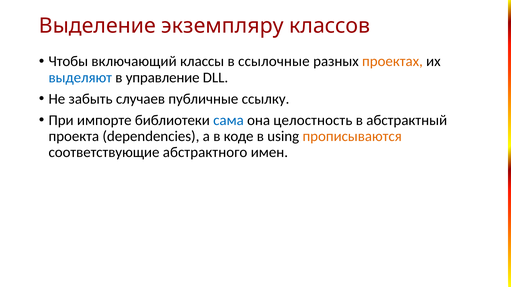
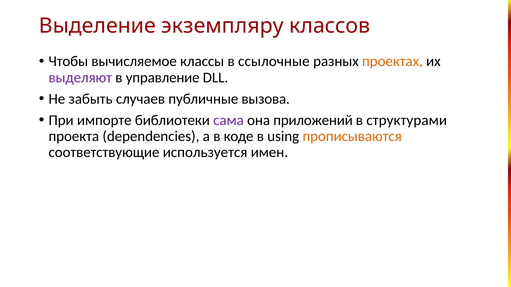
включающий: включающий -> вычисляемое
выделяют colour: blue -> purple
ссылку: ссылку -> вызова
сама colour: blue -> purple
целостность: целостность -> приложений
абстрактный: абстрактный -> структурами
абстрактного: абстрактного -> используется
